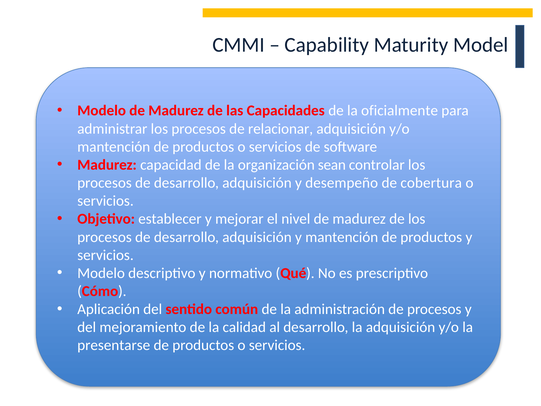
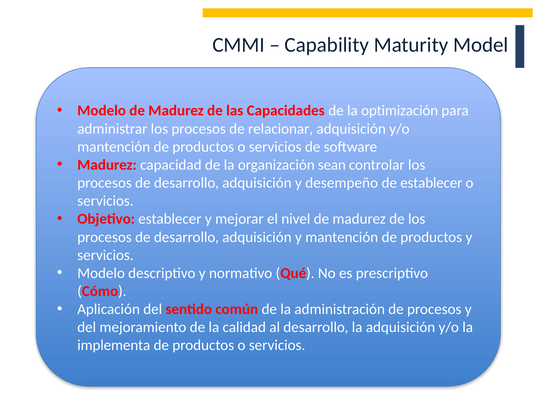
oficialmente: oficialmente -> optimización
de cobertura: cobertura -> establecer
presentarse: presentarse -> implementa
